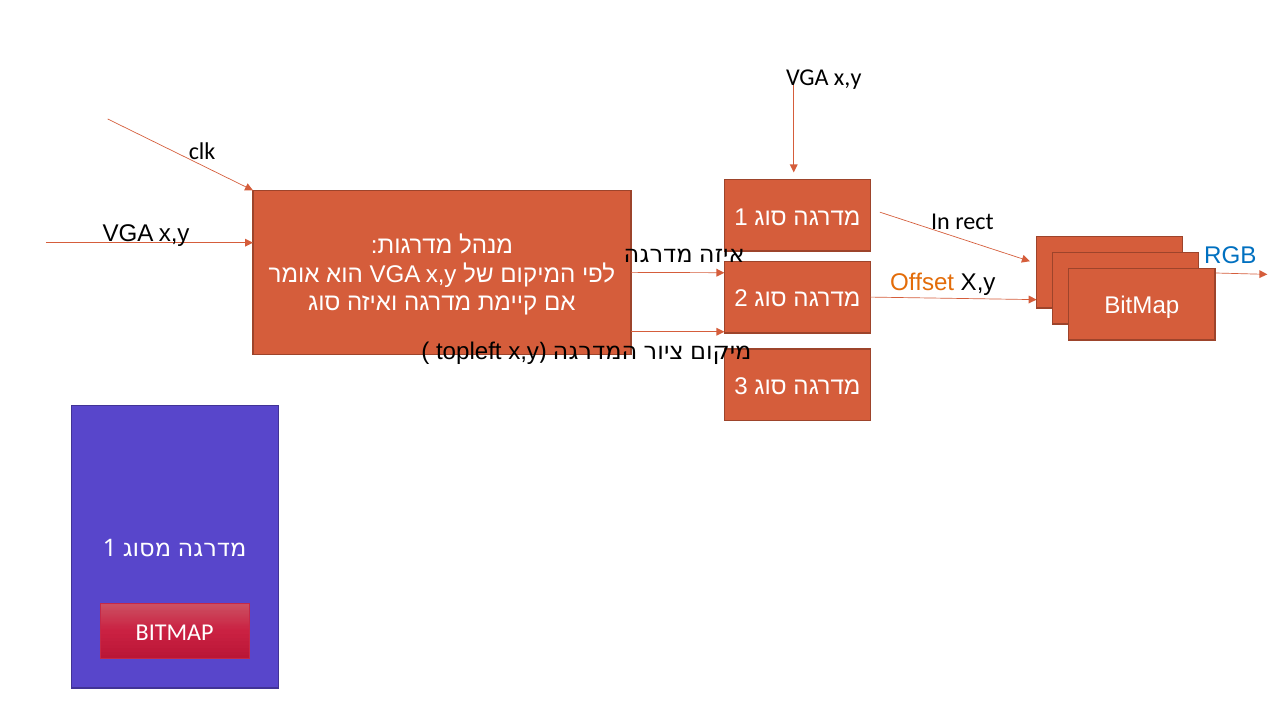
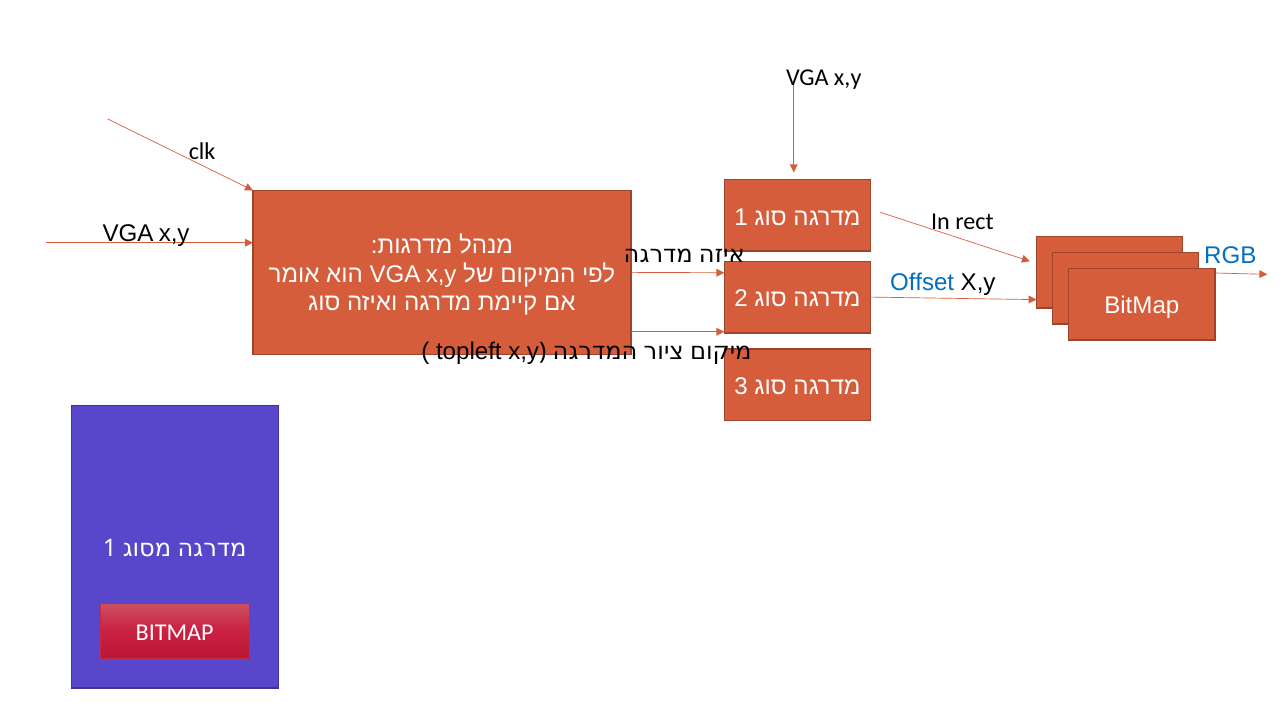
Offset colour: orange -> blue
